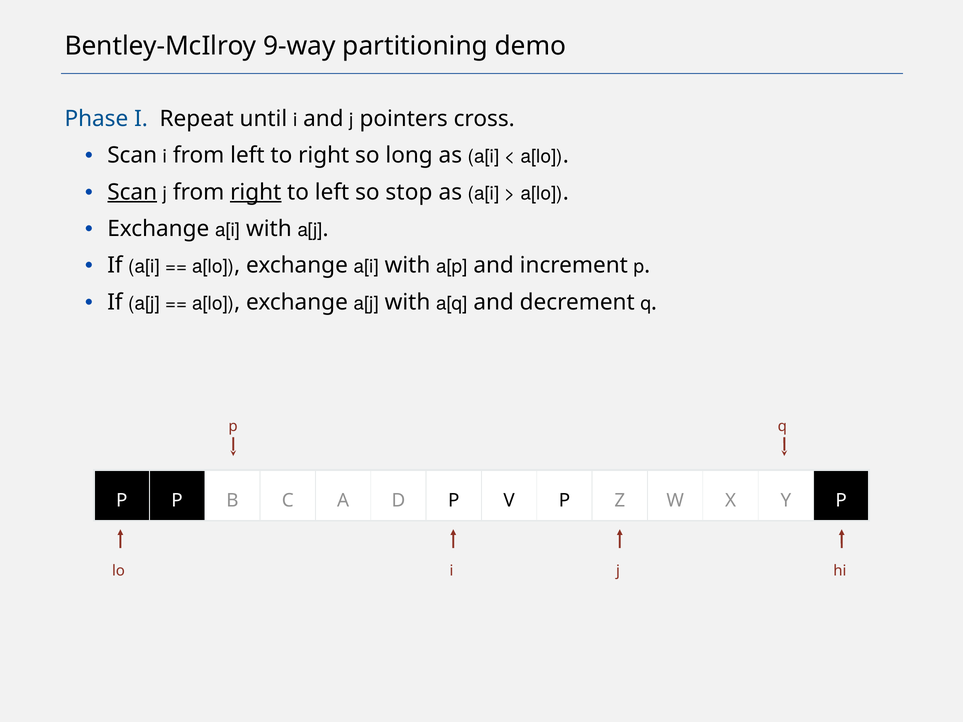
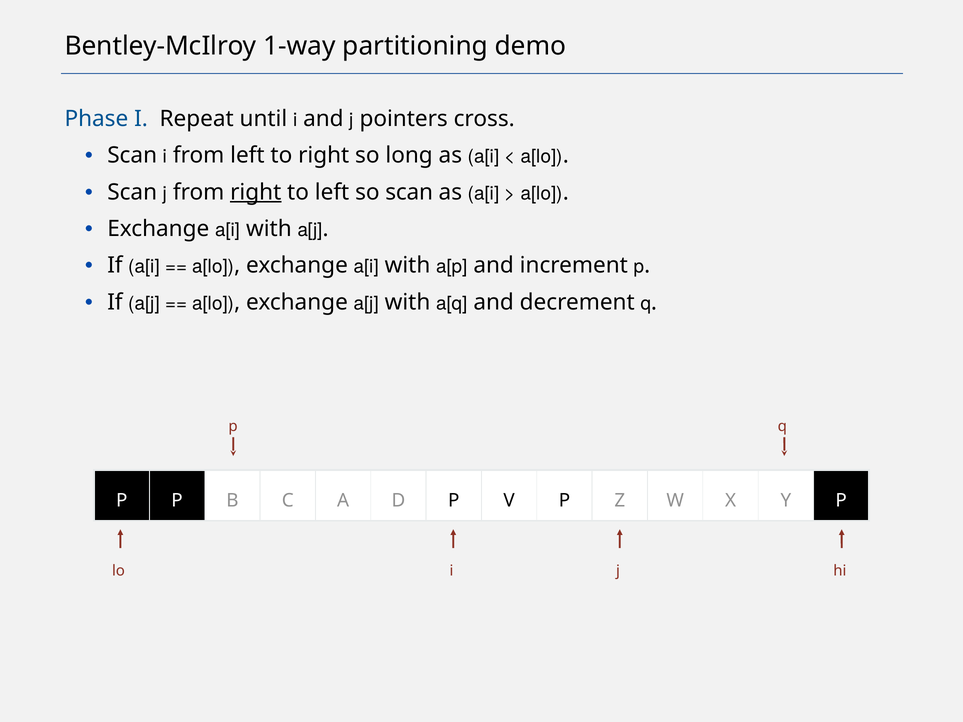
9-way: 9-way -> 1-way
Scan at (132, 192) underline: present -> none
so stop: stop -> scan
